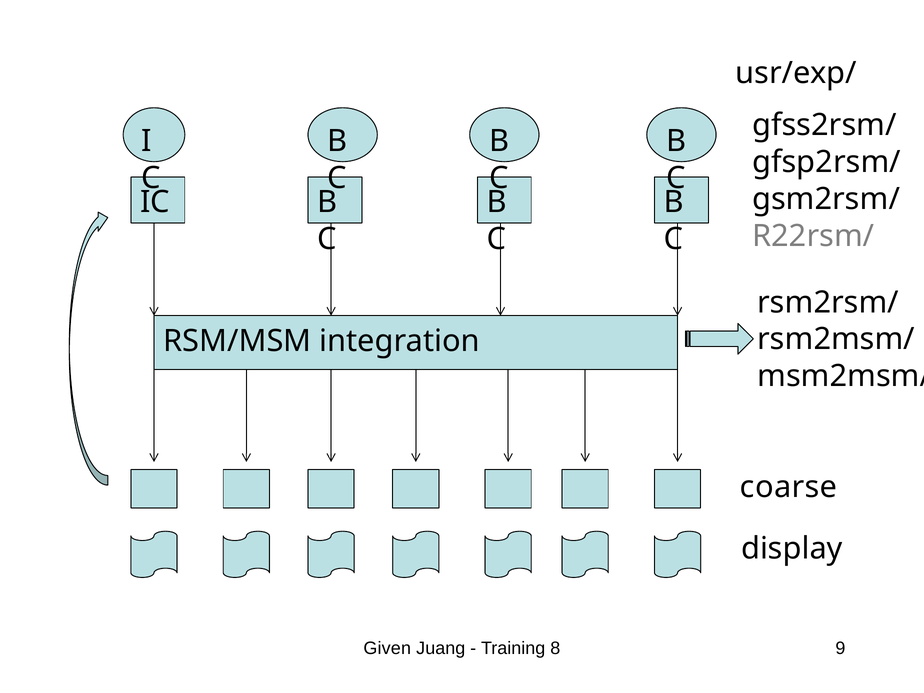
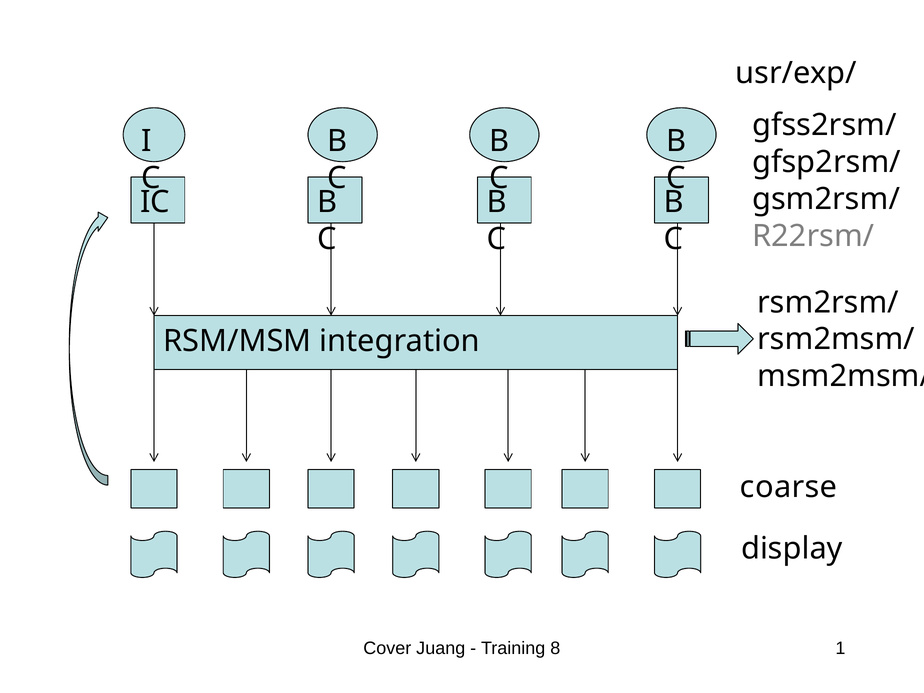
Given: Given -> Cover
9: 9 -> 1
